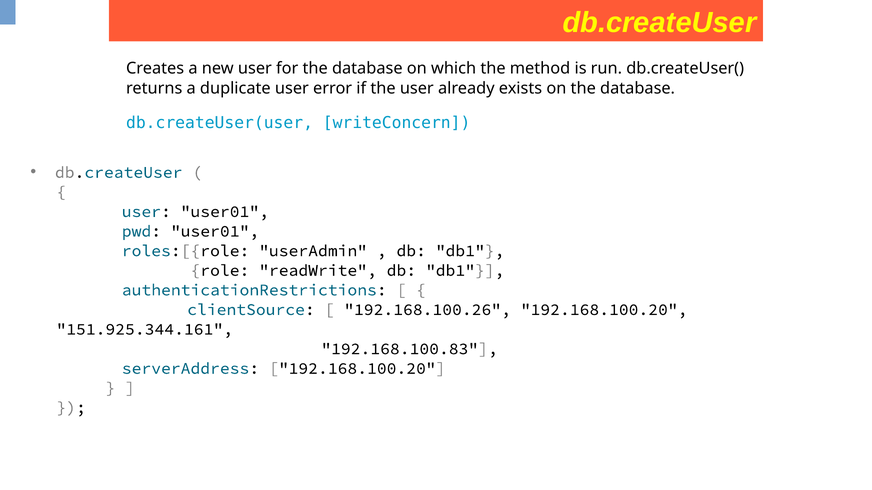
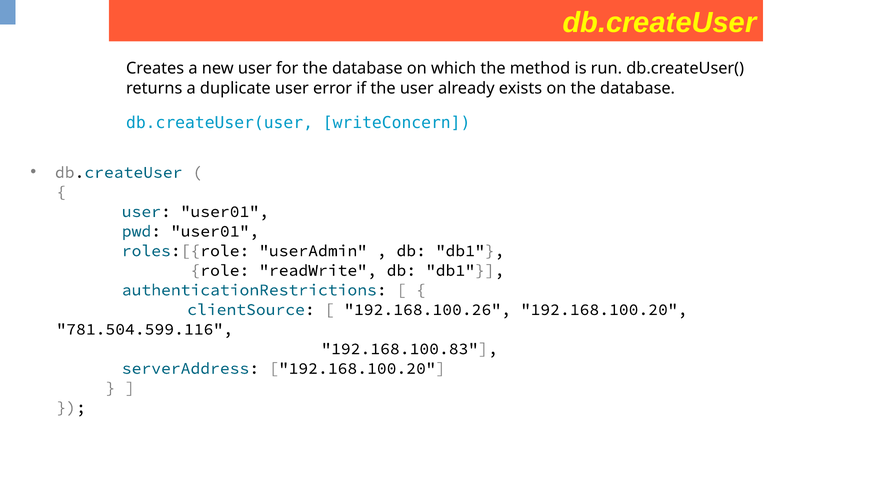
151.925.344.161: 151.925.344.161 -> 781.504.599.116
